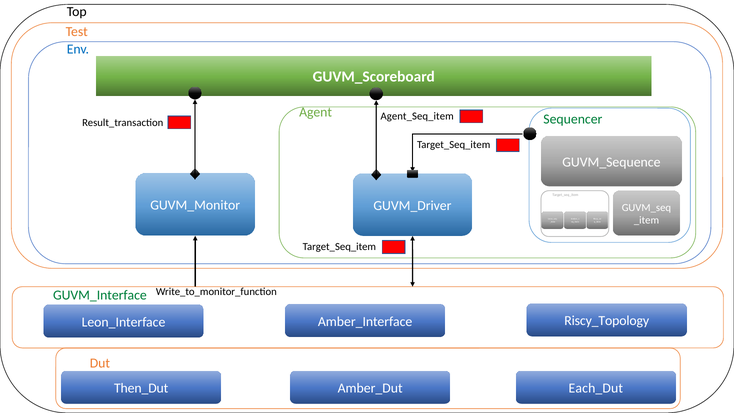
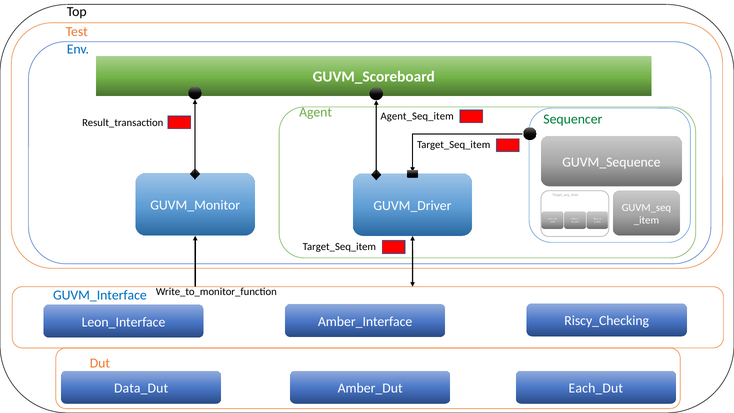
GUVM_Interface colour: green -> blue
Riscy_Topology: Riscy_Topology -> Riscy_Checking
Then_Dut: Then_Dut -> Data_Dut
